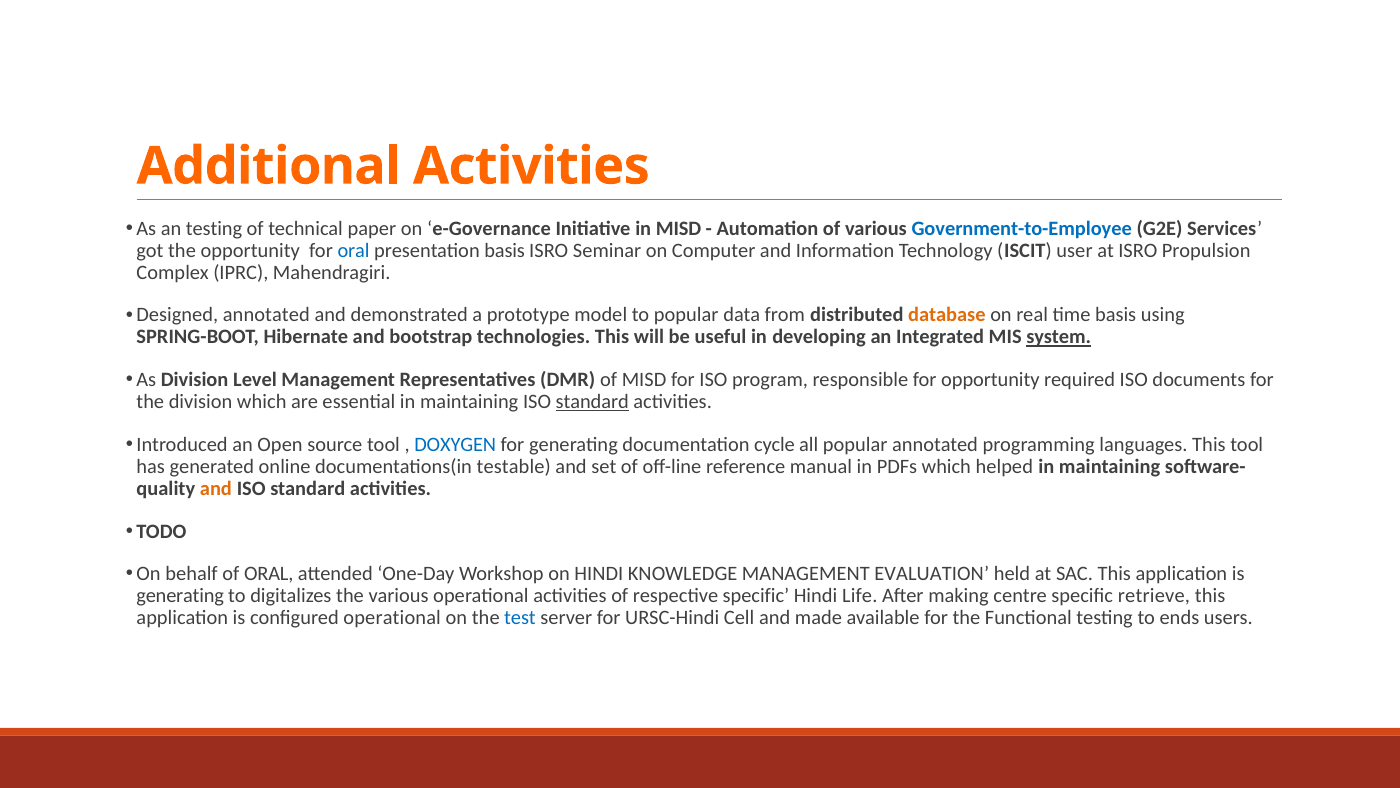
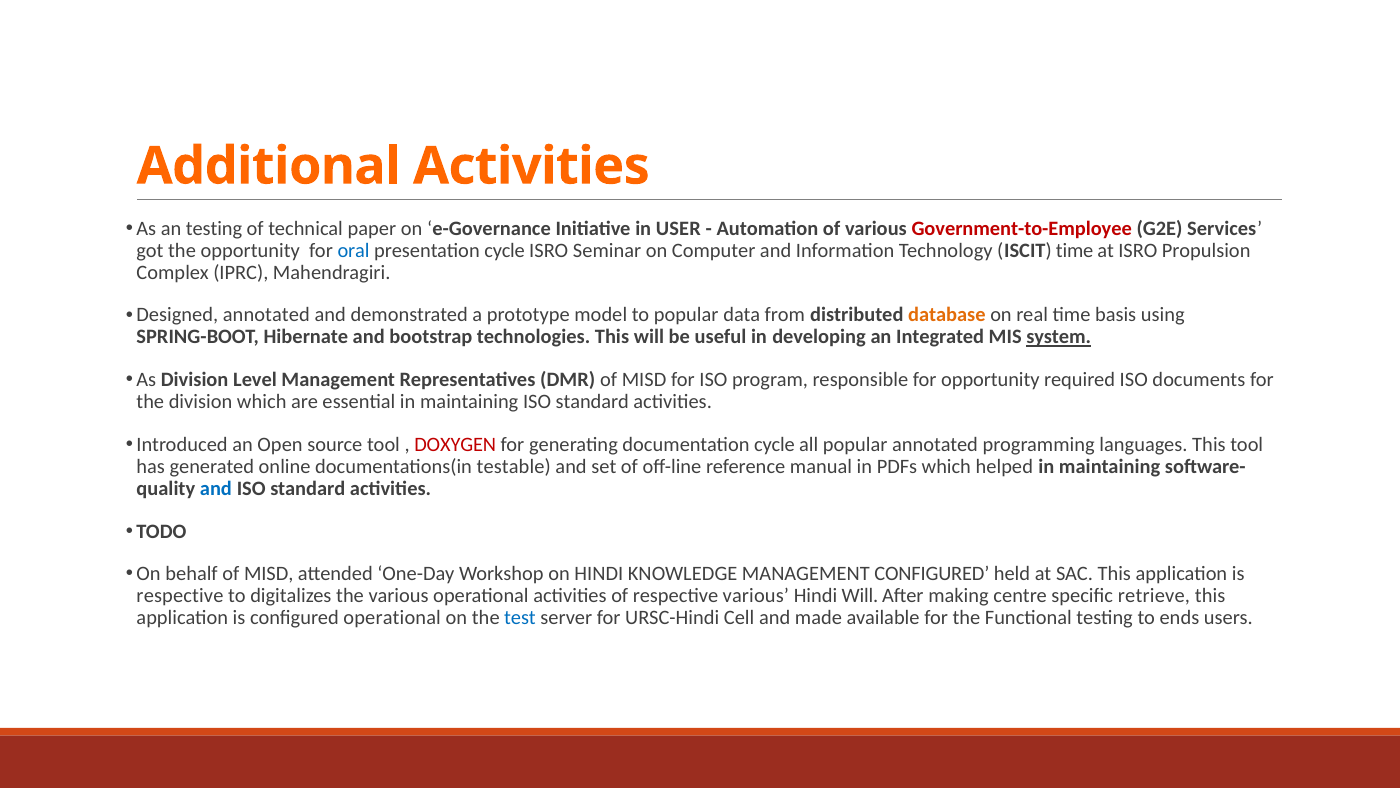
in MISD: MISD -> USER
Government-to-Employee colour: blue -> red
presentation basis: basis -> cycle
ISCIT user: user -> time
standard at (592, 402) underline: present -> none
DOXYGEN colour: blue -> red
and at (216, 488) colour: orange -> blue
behalf of ORAL: ORAL -> MISD
MANAGEMENT EVALUATION: EVALUATION -> CONFIGURED
generating at (180, 596): generating -> respective
respective specific: specific -> various
Hindi Life: Life -> Will
